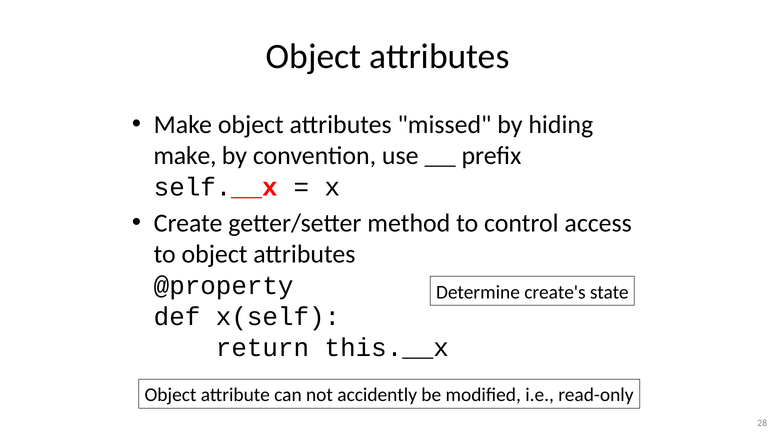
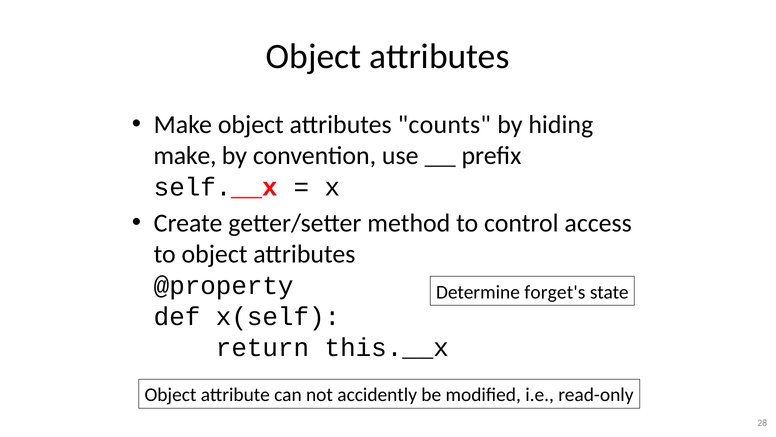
missed: missed -> counts
create's: create's -> forget's
